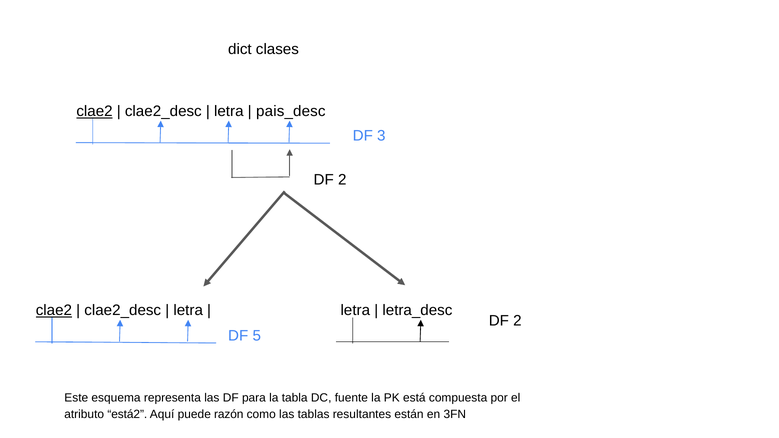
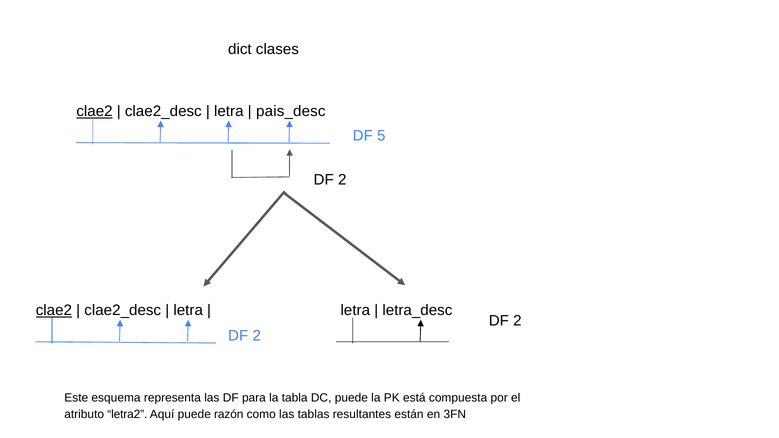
3: 3 -> 5
5 at (257, 336): 5 -> 2
DC fuente: fuente -> puede
está2: está2 -> letra2
